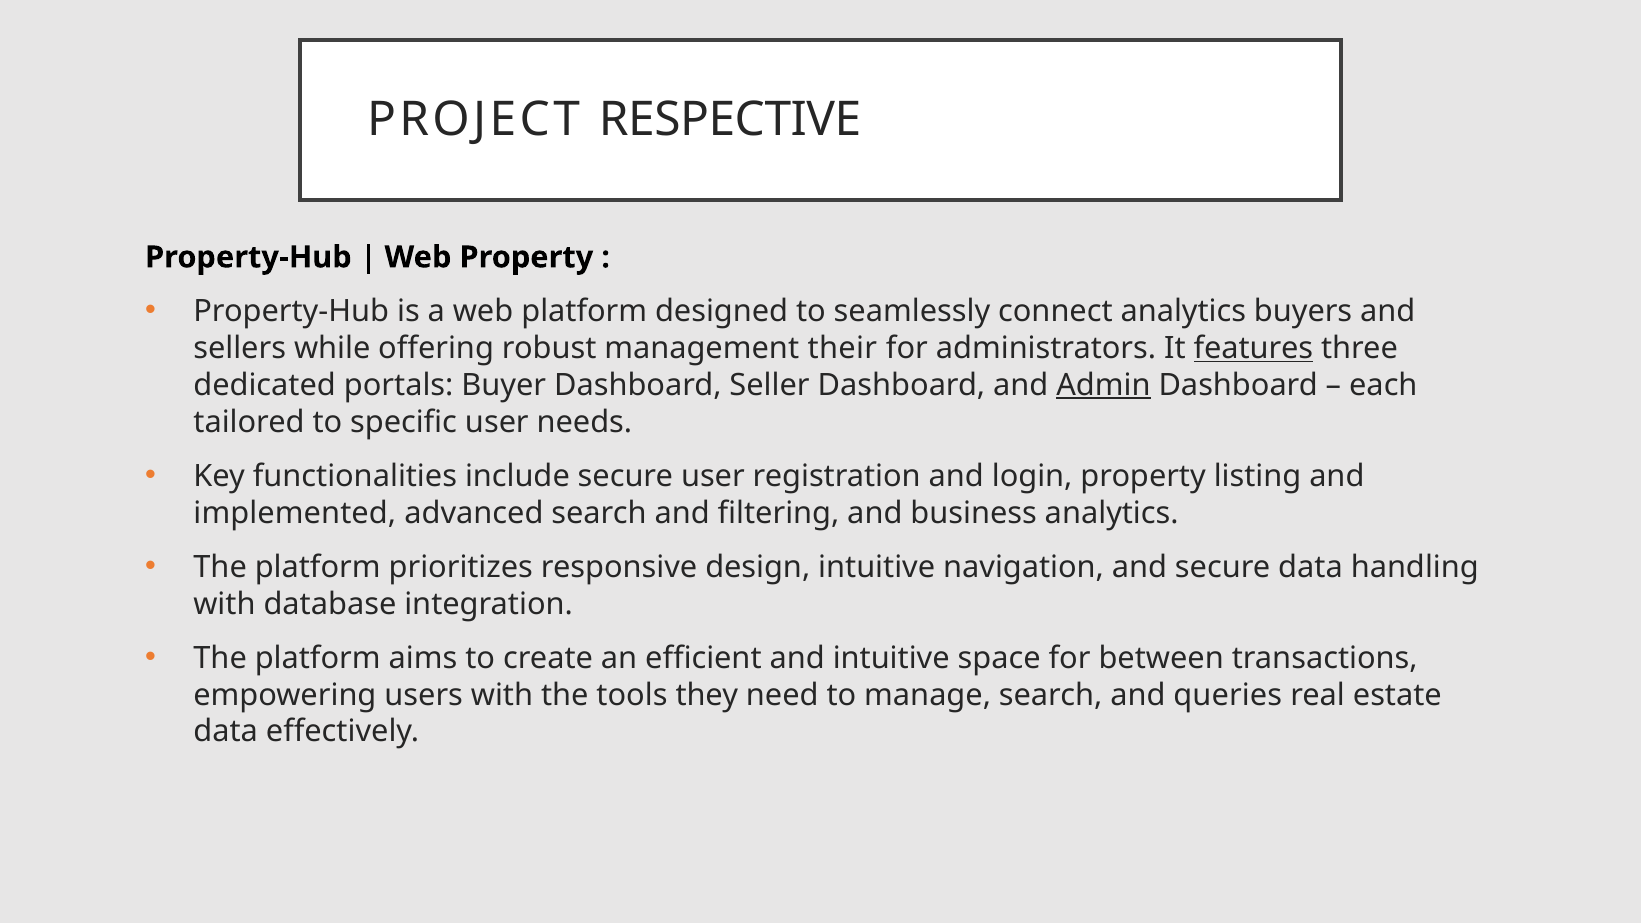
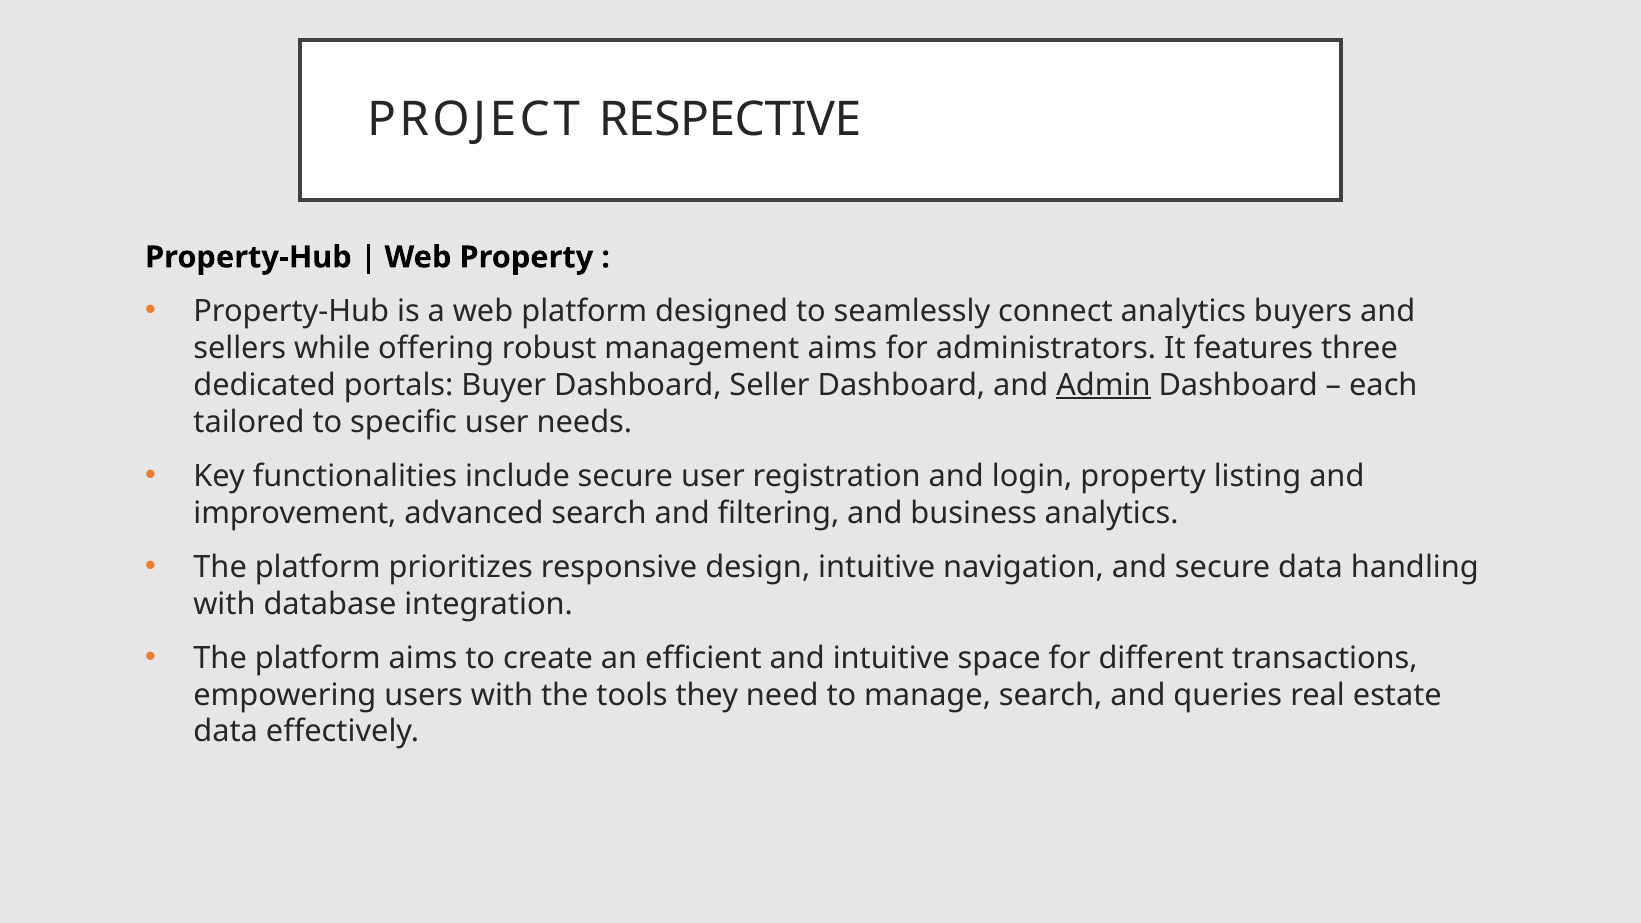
management their: their -> aims
features underline: present -> none
implemented: implemented -> improvement
between: between -> different
